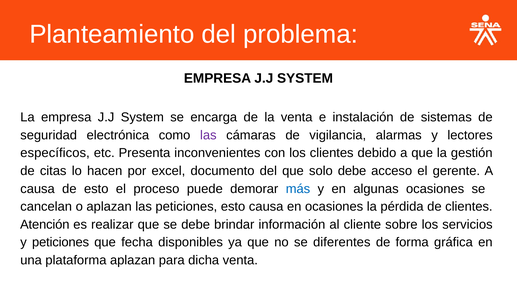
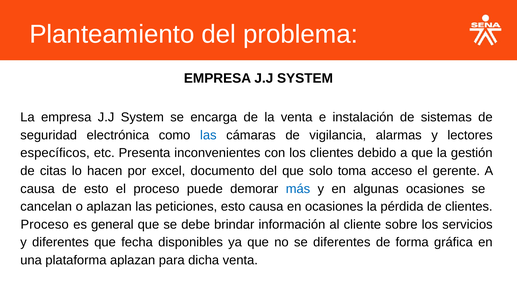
las at (208, 135) colour: purple -> blue
solo debe: debe -> toma
Atención at (45, 224): Atención -> Proceso
realizar: realizar -> general
y peticiones: peticiones -> diferentes
